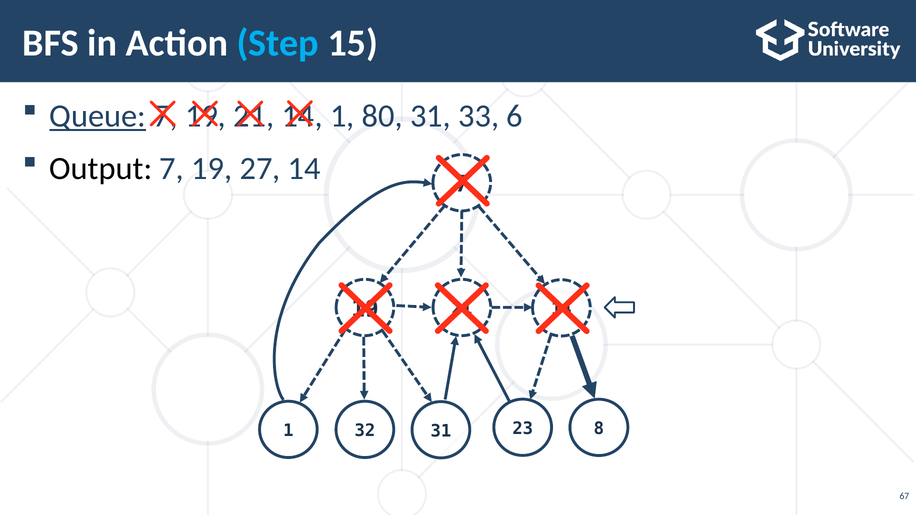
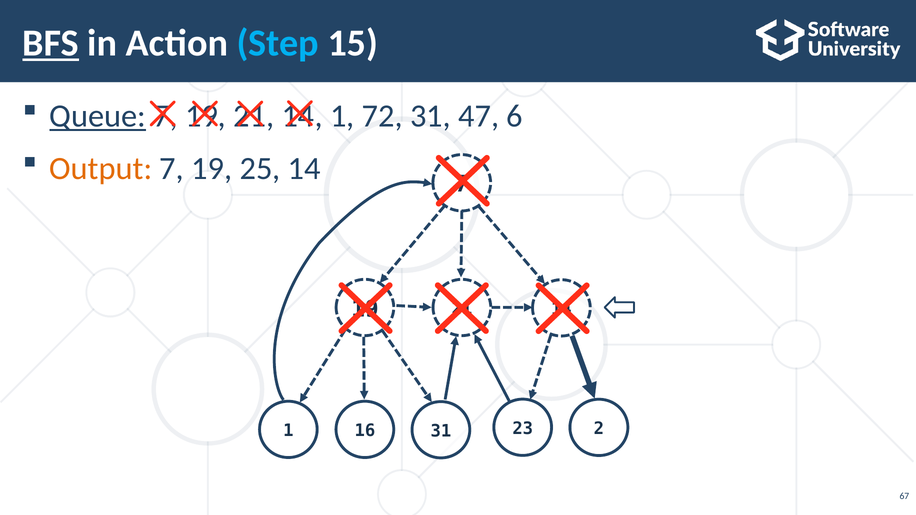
BFS underline: none -> present
80: 80 -> 72
33: 33 -> 47
Output colour: black -> orange
27: 27 -> 25
8: 8 -> 2
32: 32 -> 16
